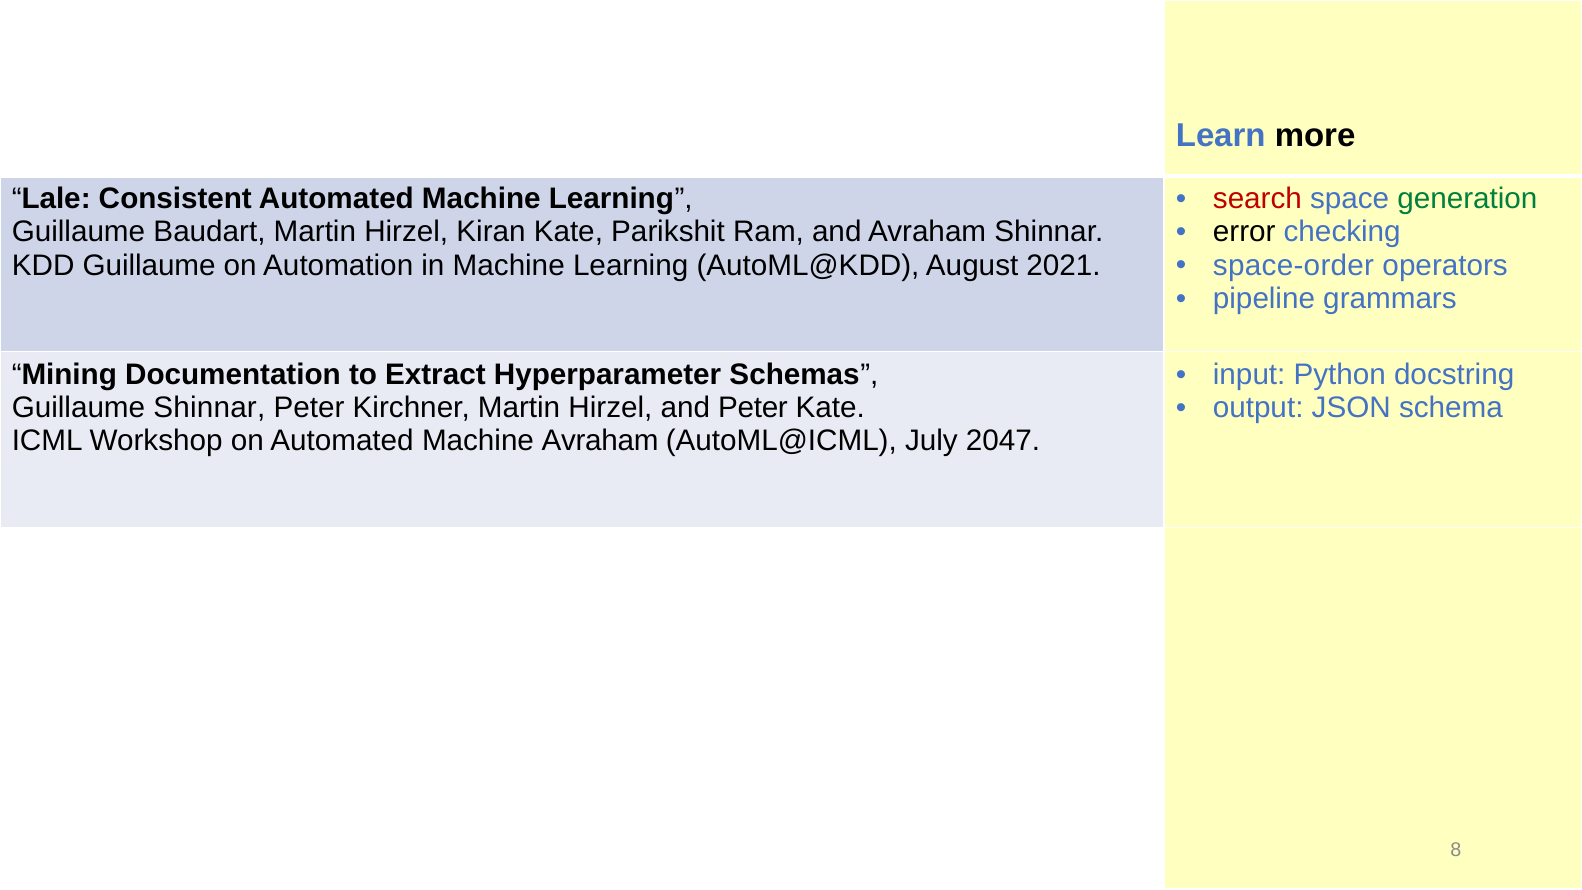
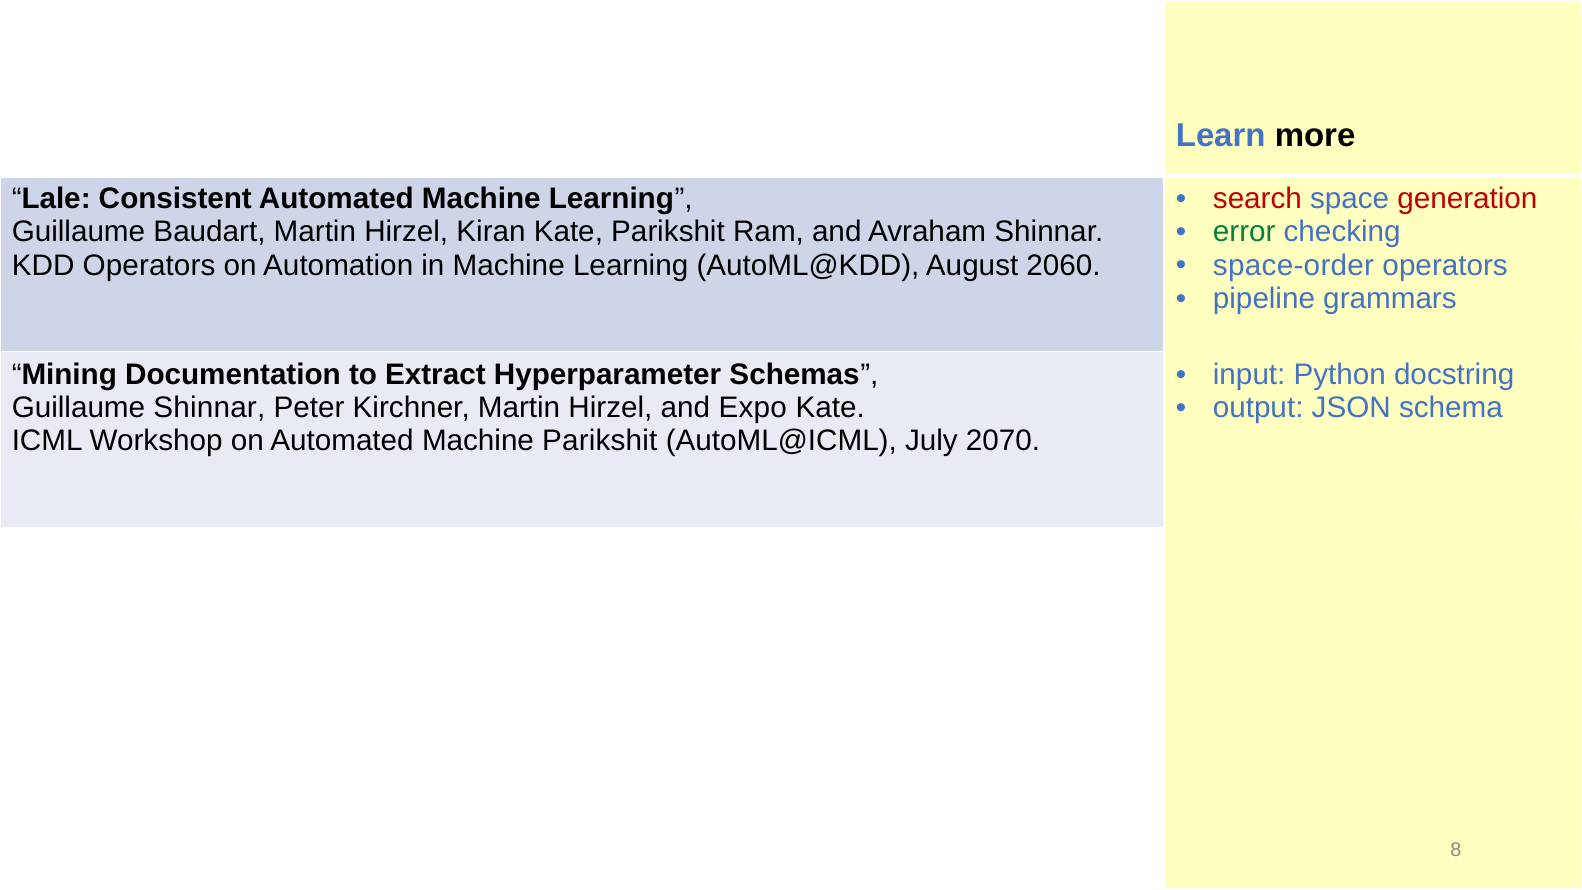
generation colour: green -> red
error colour: black -> green
KDD Guillaume: Guillaume -> Operators
2021: 2021 -> 2060
and Peter: Peter -> Expo
Machine Avraham: Avraham -> Parikshit
2047: 2047 -> 2070
